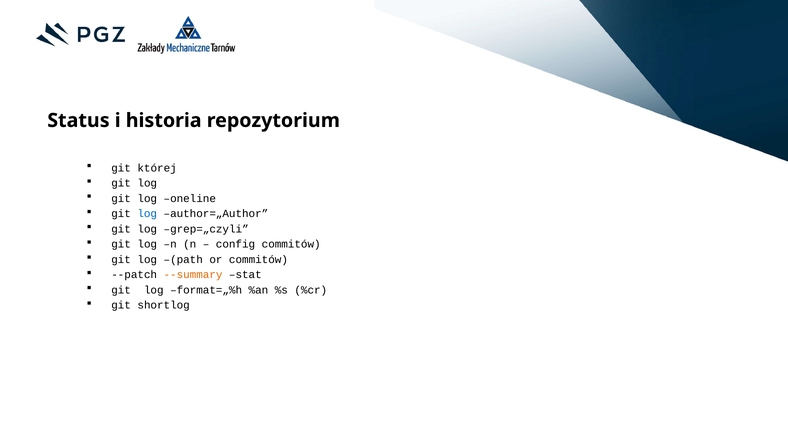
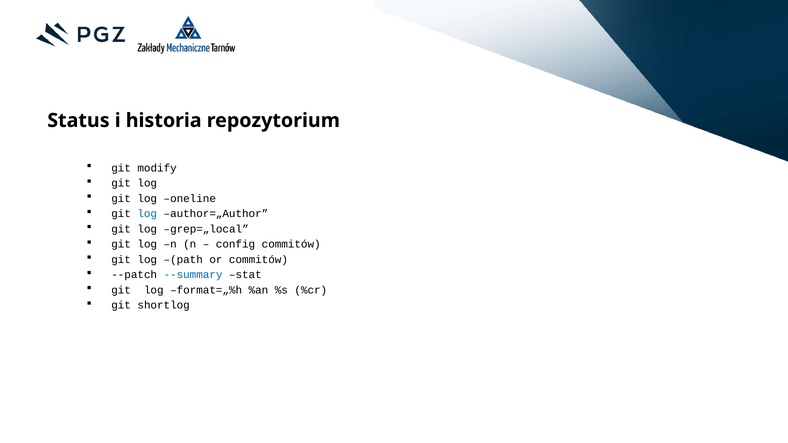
której: której -> modify
grep=„czyli: grep=„czyli -> grep=„local
--summary colour: orange -> blue
